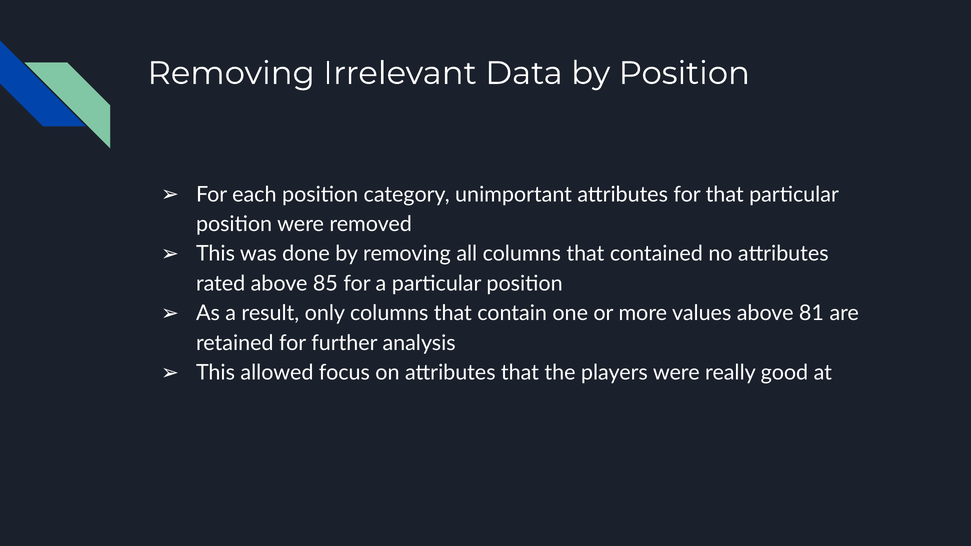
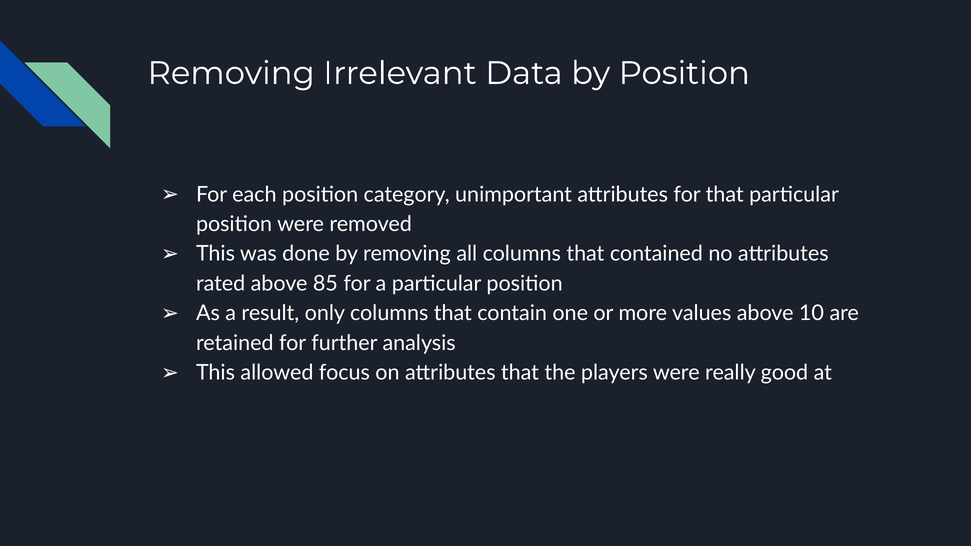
81: 81 -> 10
